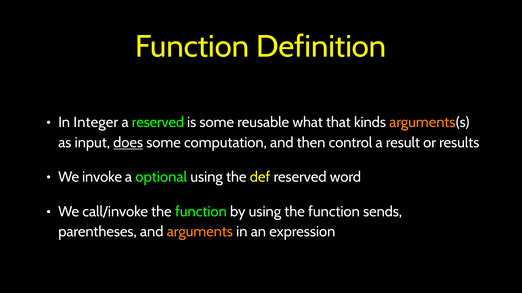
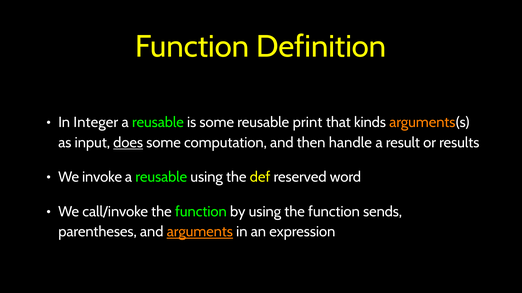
reserved at (158, 123): reserved -> reusable
what: what -> print
control: control -> handle
optional at (161, 177): optional -> reusable
arguments underline: none -> present
